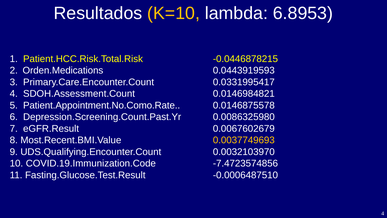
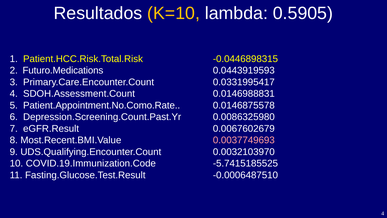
6.8953: 6.8953 -> 0.5905
-0.0446878215: -0.0446878215 -> -0.0446898315
Orden.Medications: Orden.Medications -> Futuro.Medications
0.0146984821: 0.0146984821 -> 0.0146988831
0.0037749693 colour: yellow -> pink
-7.4723574856: -7.4723574856 -> -5.7415185525
